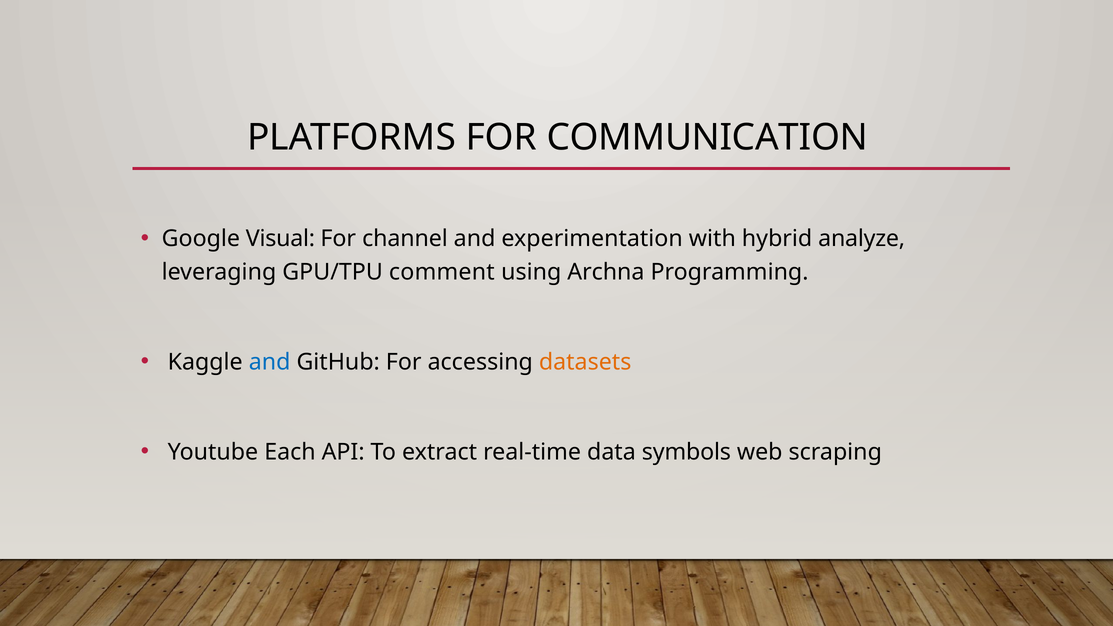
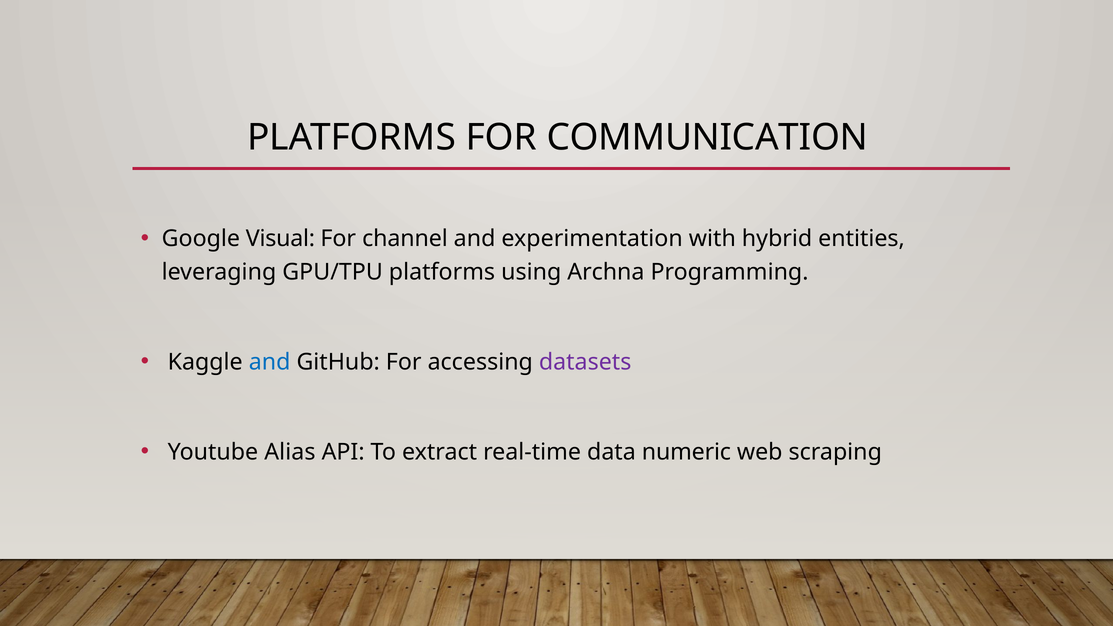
analyze: analyze -> entities
GPU/TPU comment: comment -> platforms
datasets colour: orange -> purple
Each: Each -> Alias
symbols: symbols -> numeric
